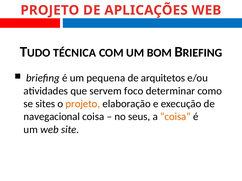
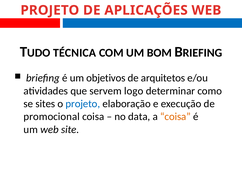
pequena: pequena -> objetivos
foco: foco -> logo
projeto at (83, 104) colour: orange -> blue
navegacional: navegacional -> promocional
seus: seus -> data
